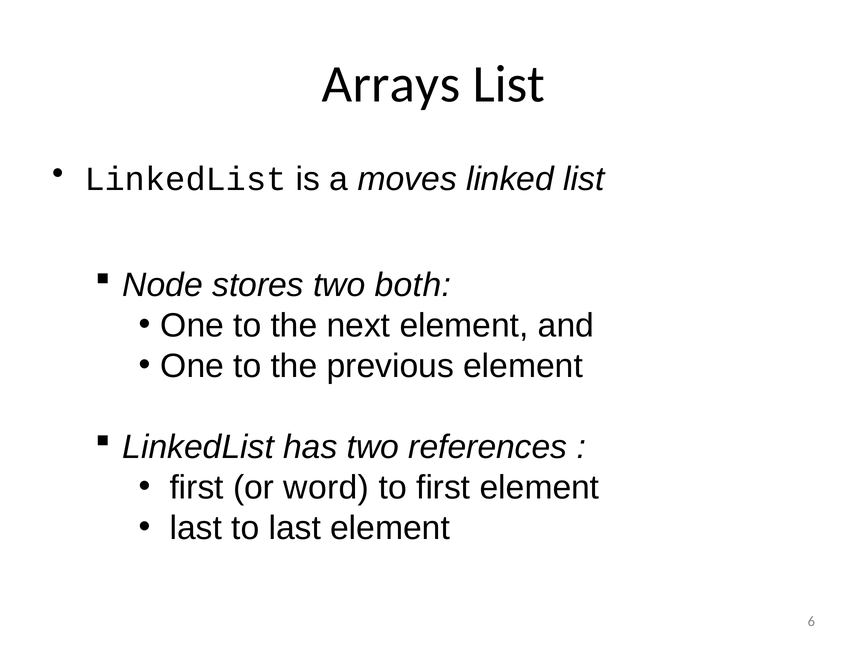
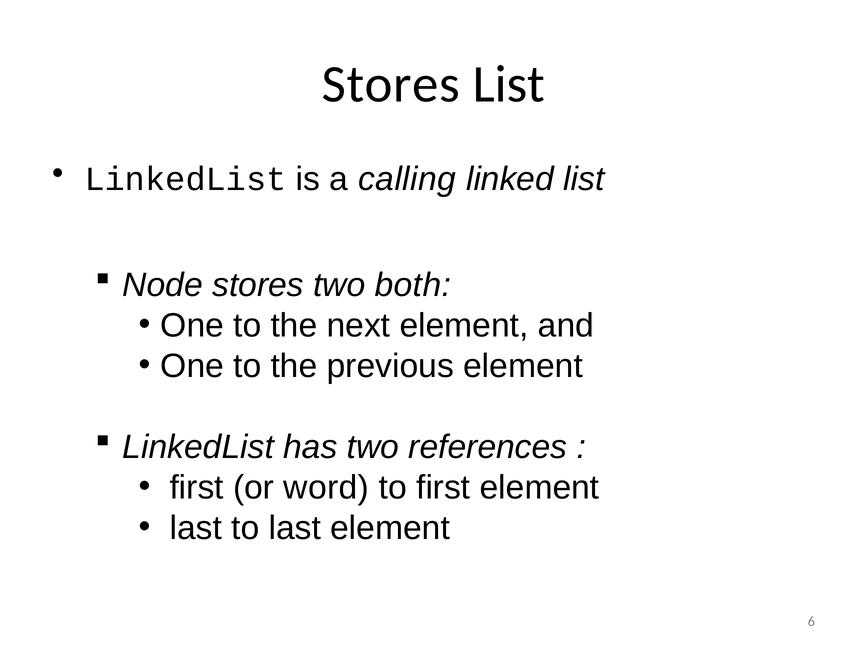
Arrays at (391, 84): Arrays -> Stores
moves: moves -> calling
